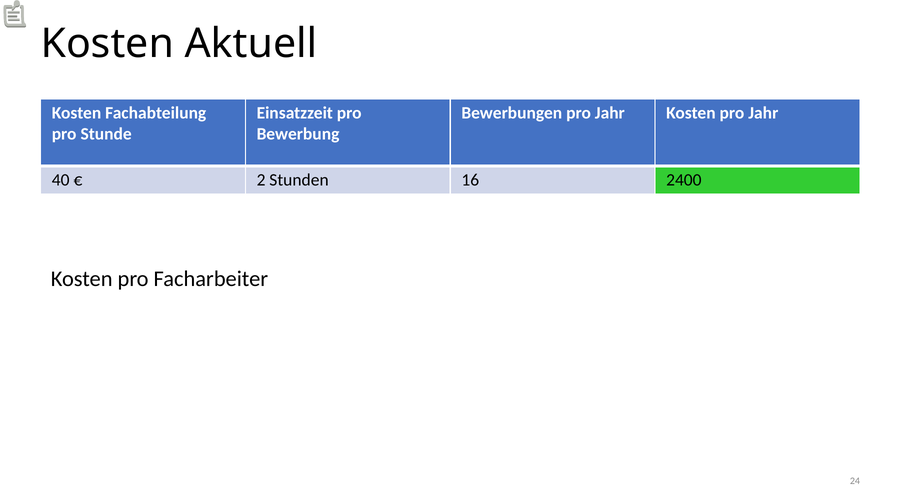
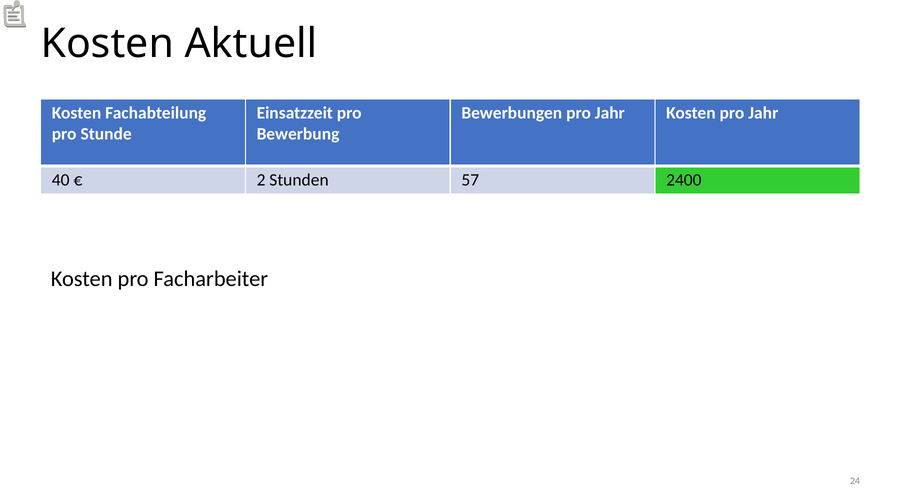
16: 16 -> 57
